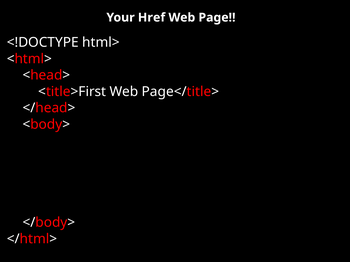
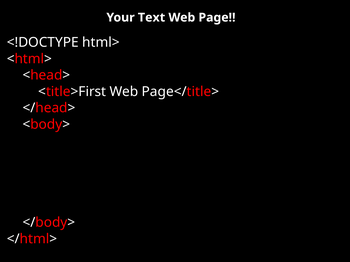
Href: Href -> Text
